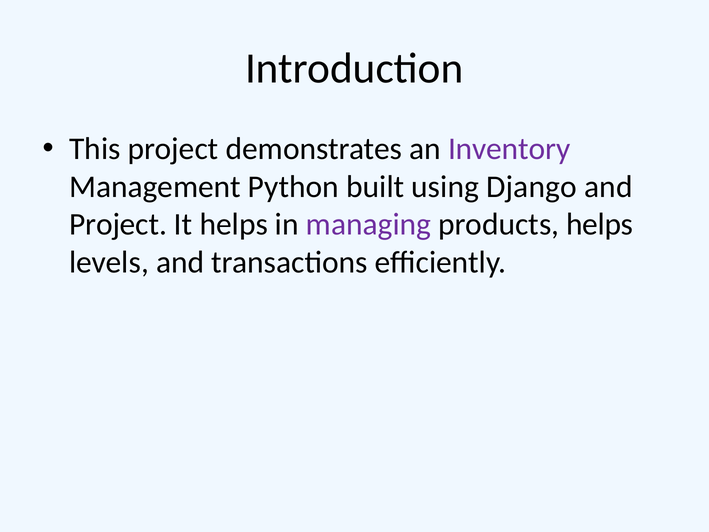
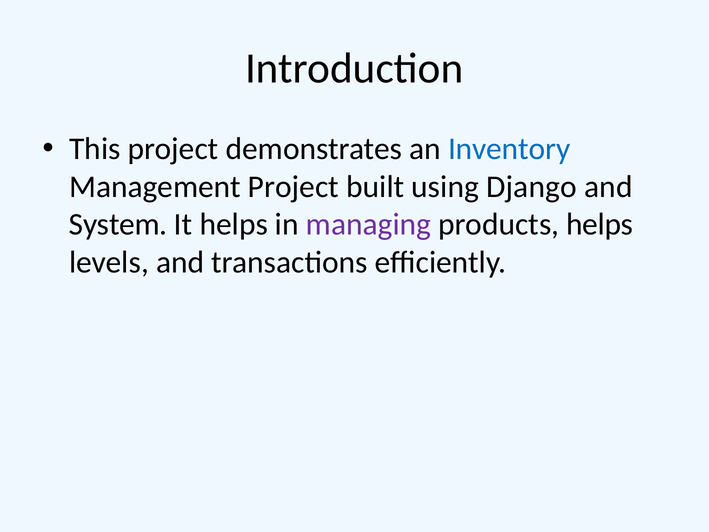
Inventory colour: purple -> blue
Management Python: Python -> Project
Project at (118, 224): Project -> System
